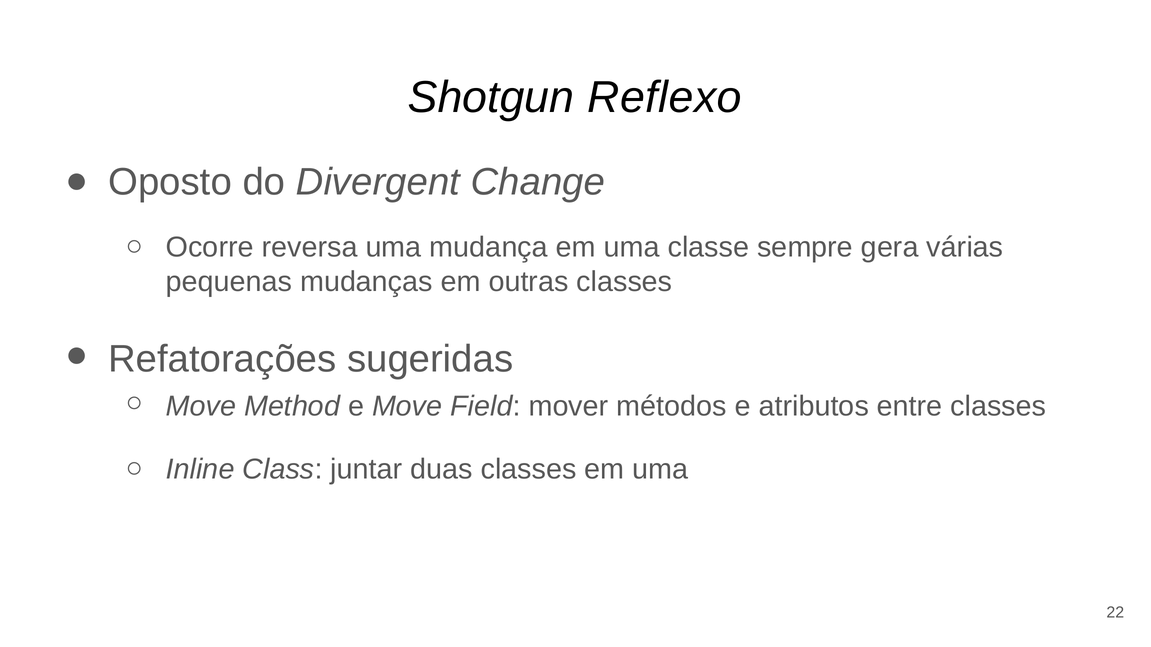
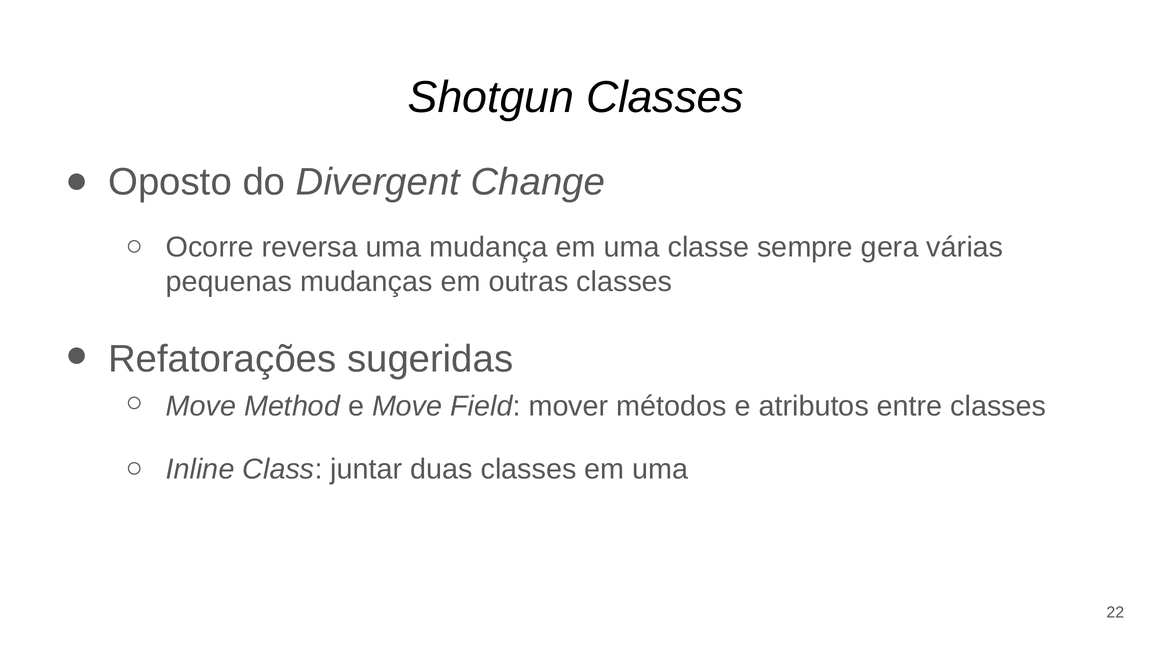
Shotgun Reflexo: Reflexo -> Classes
